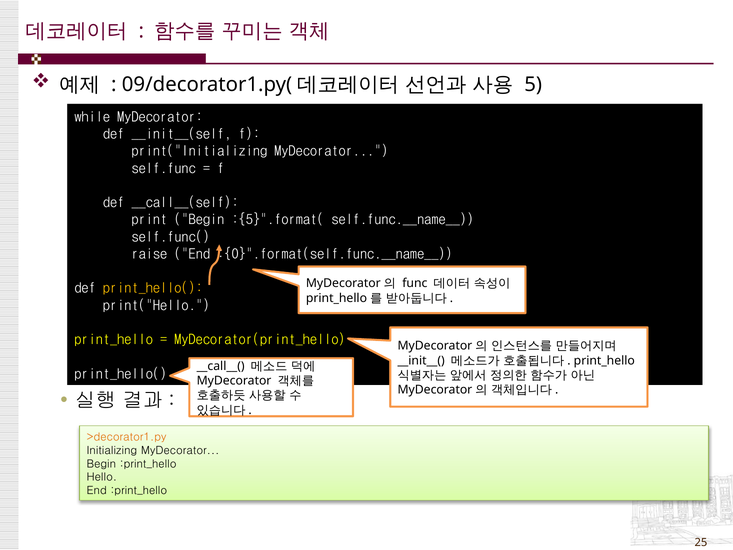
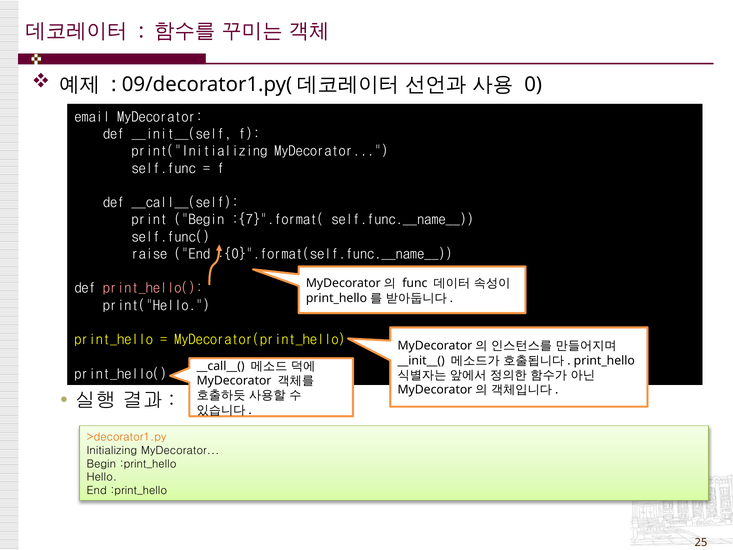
5: 5 -> 0
while: while -> email
:{5}".format(: :{5}".format( -> :{7}".format(
print_hello( at (153, 288) colour: yellow -> pink
